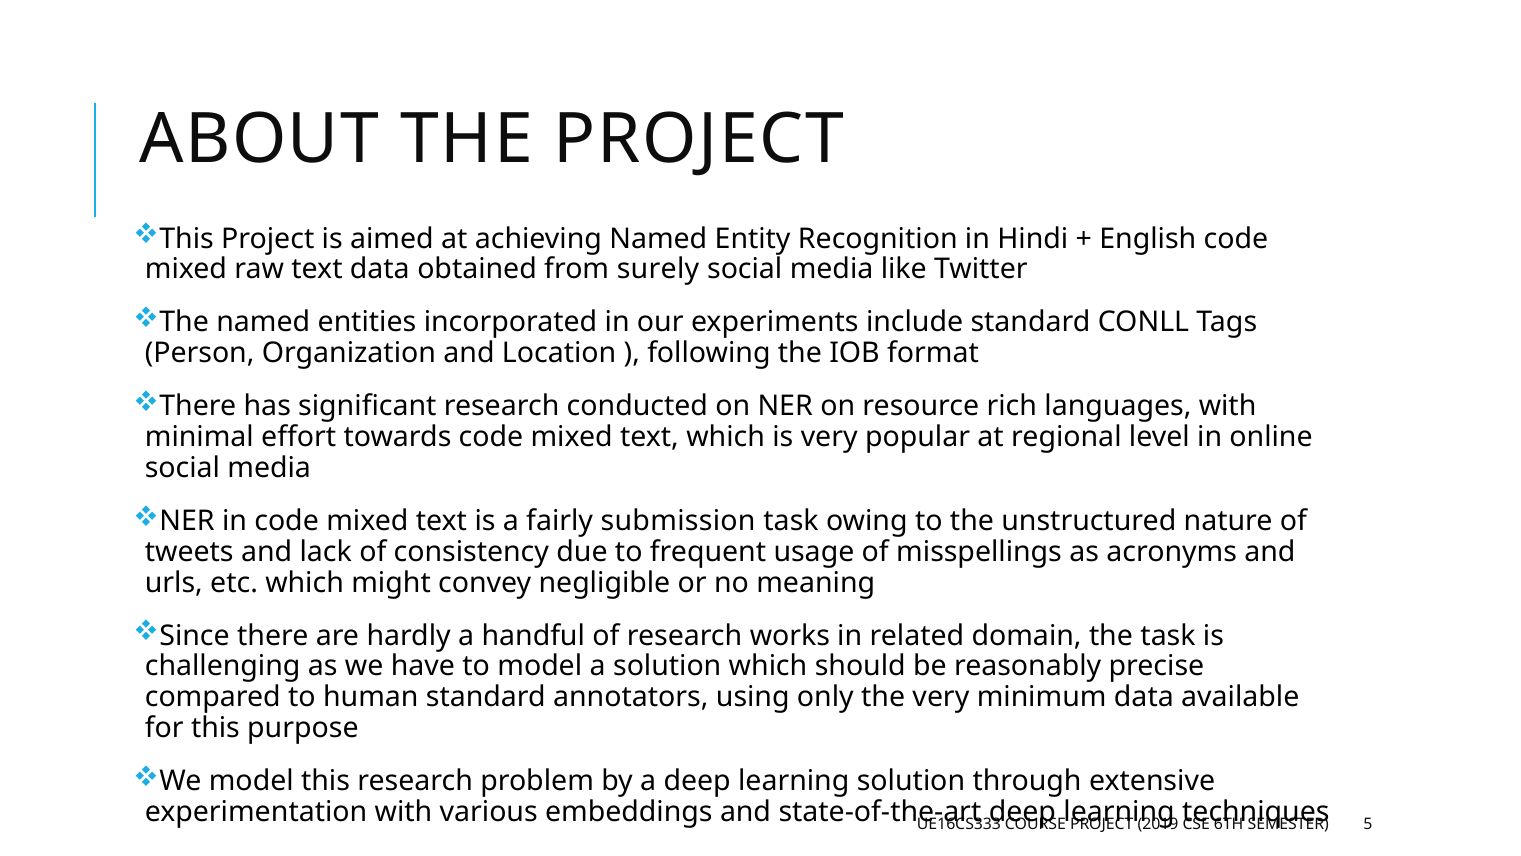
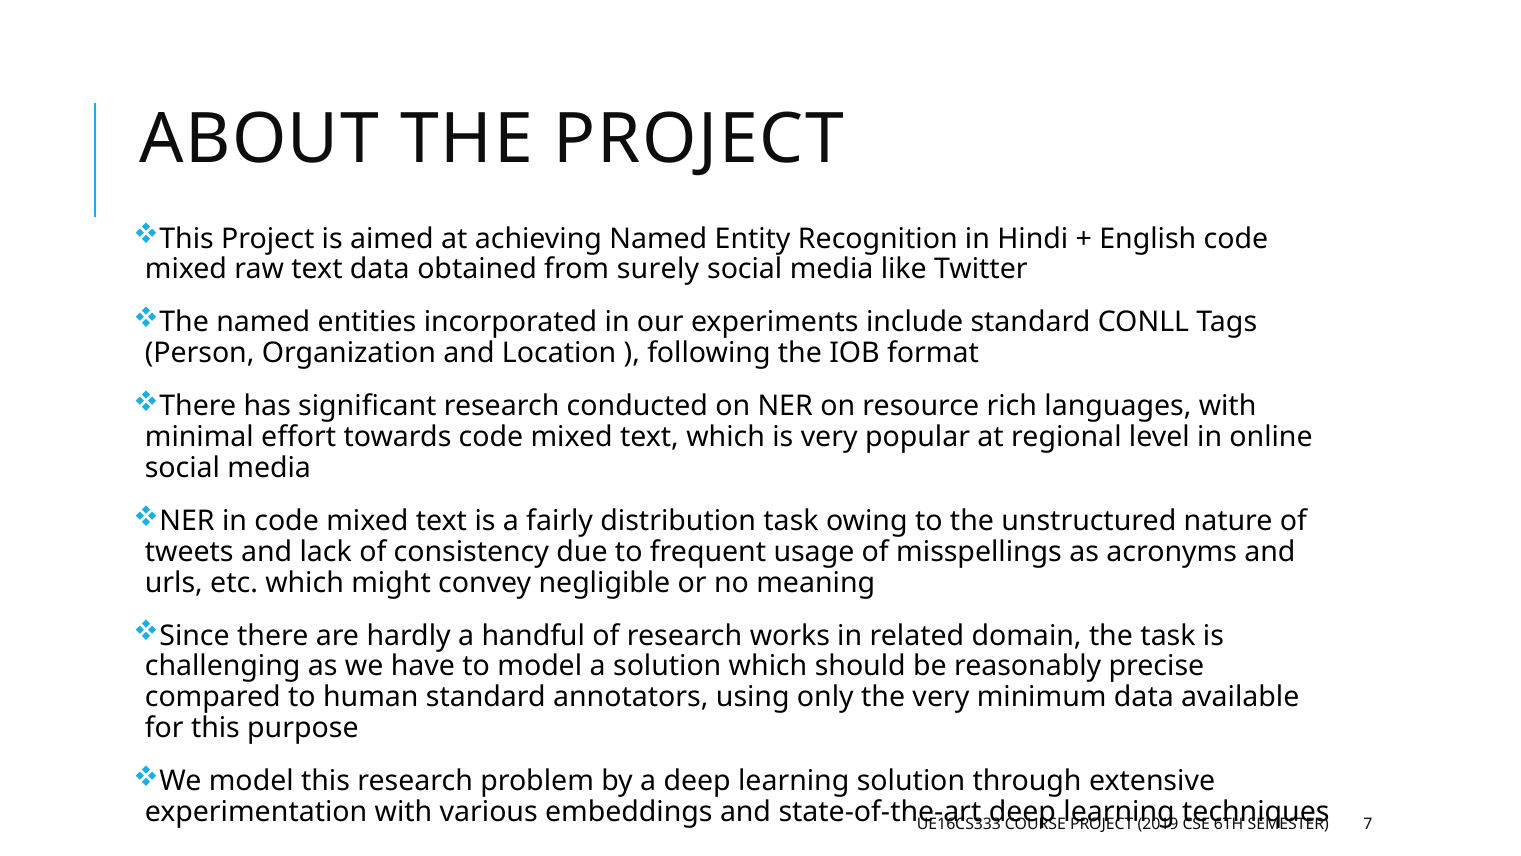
submission: submission -> distribution
5: 5 -> 7
